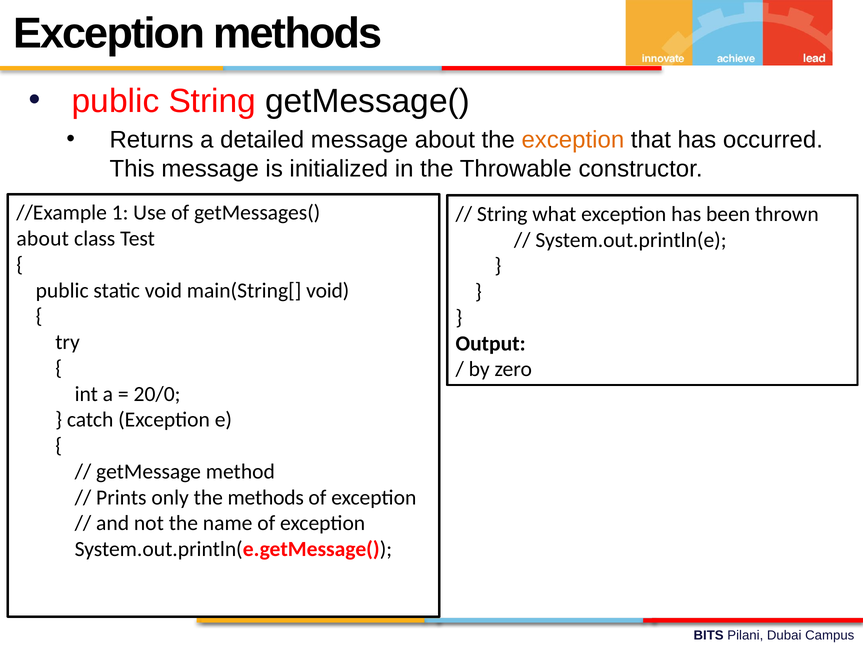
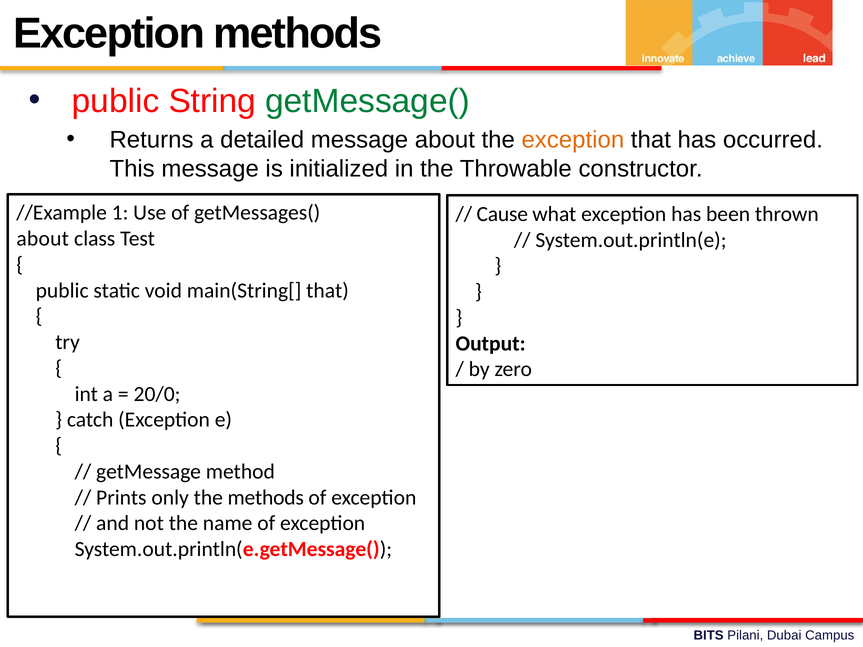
getMessage( colour: black -> green
String at (502, 214): String -> Cause
main(String[ void: void -> that
